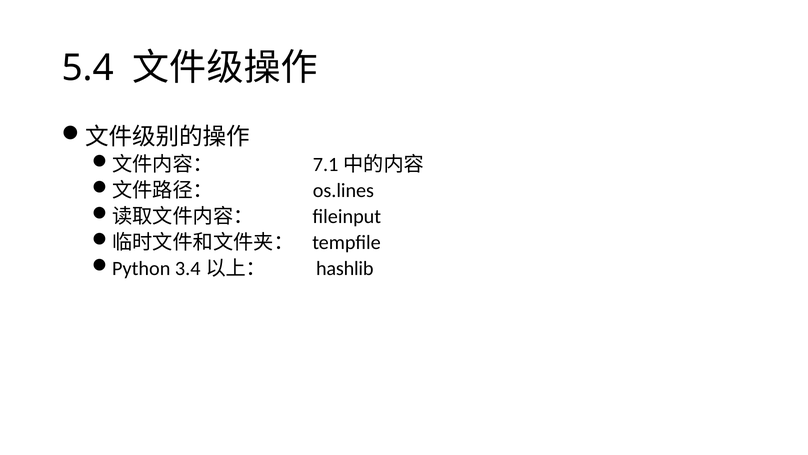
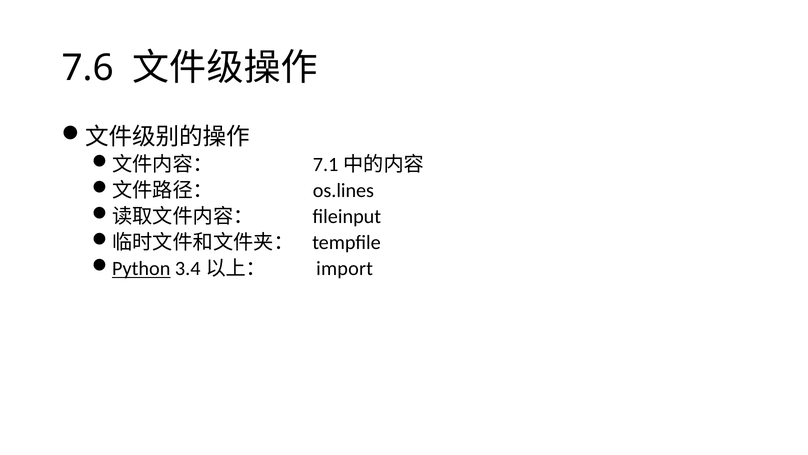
5.4: 5.4 -> 7.6
Python underline: none -> present
hashlib: hashlib -> import
